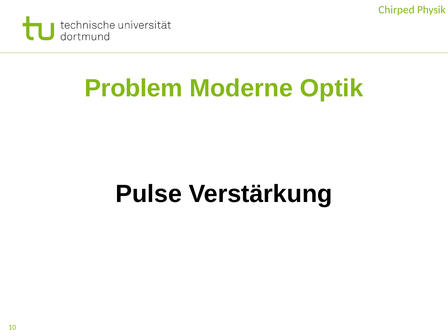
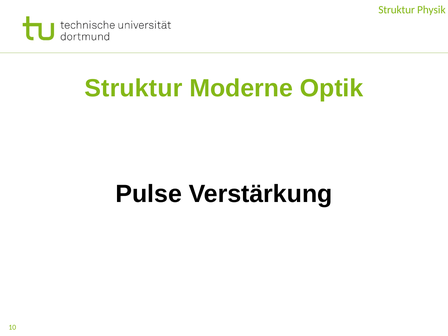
Chirped at (397, 10): Chirped -> Struktur
Problem at (134, 88): Problem -> Struktur
